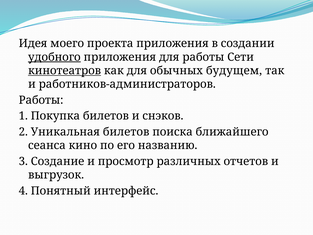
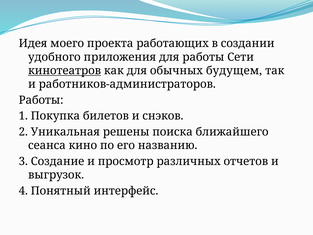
проекта приложения: приложения -> работающих
удобного underline: present -> none
Уникальная билетов: билетов -> решены
